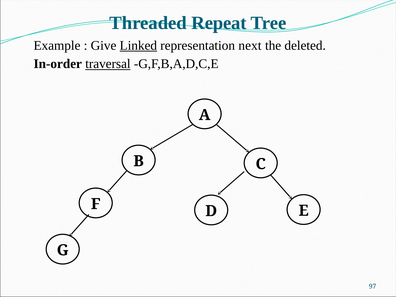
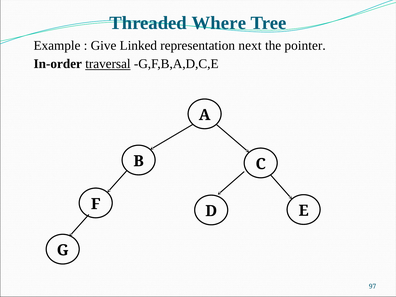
Repeat: Repeat -> Where
Linked underline: present -> none
deleted: deleted -> pointer
